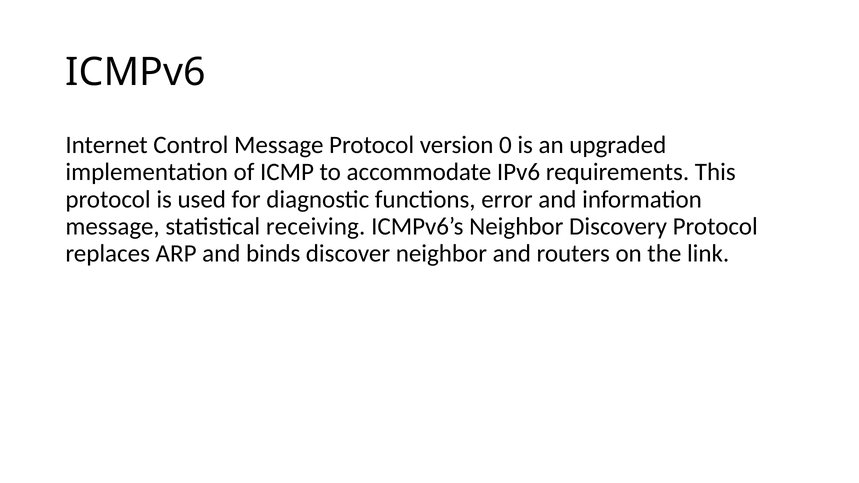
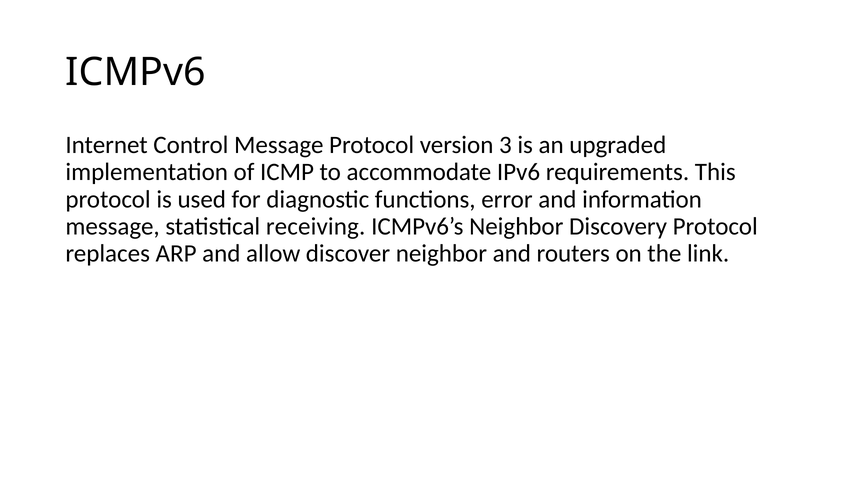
0: 0 -> 3
binds: binds -> allow
